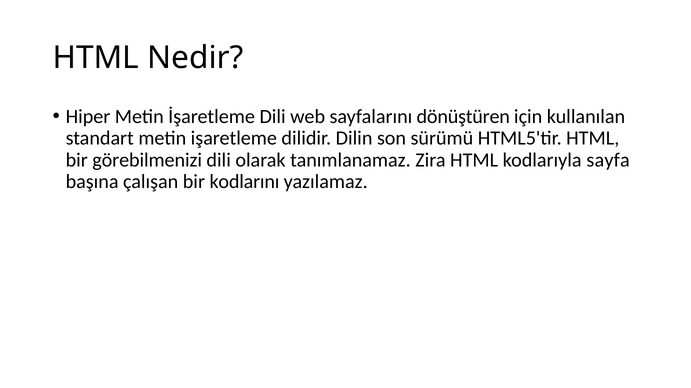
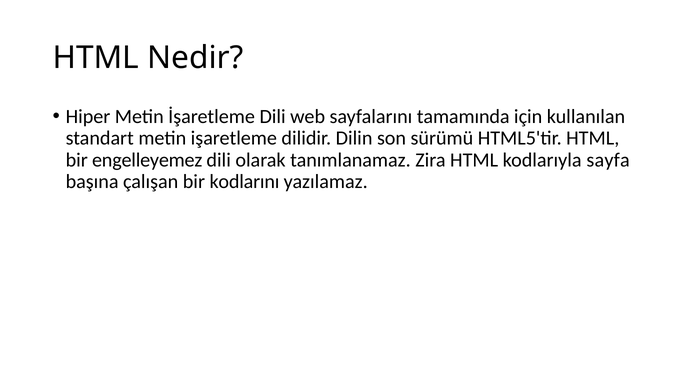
dönüştüren: dönüştüren -> tamamında
görebilmenizi: görebilmenizi -> engelleyemez
